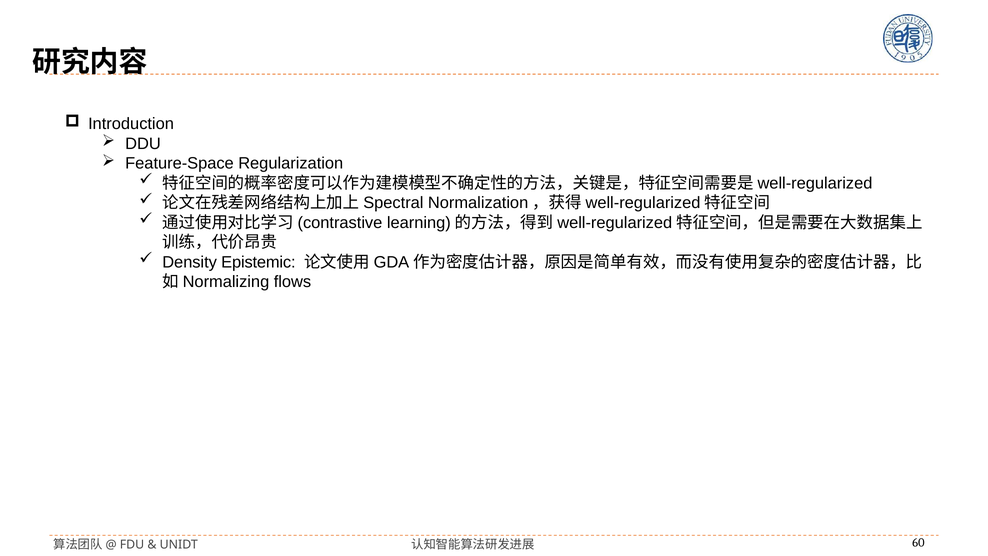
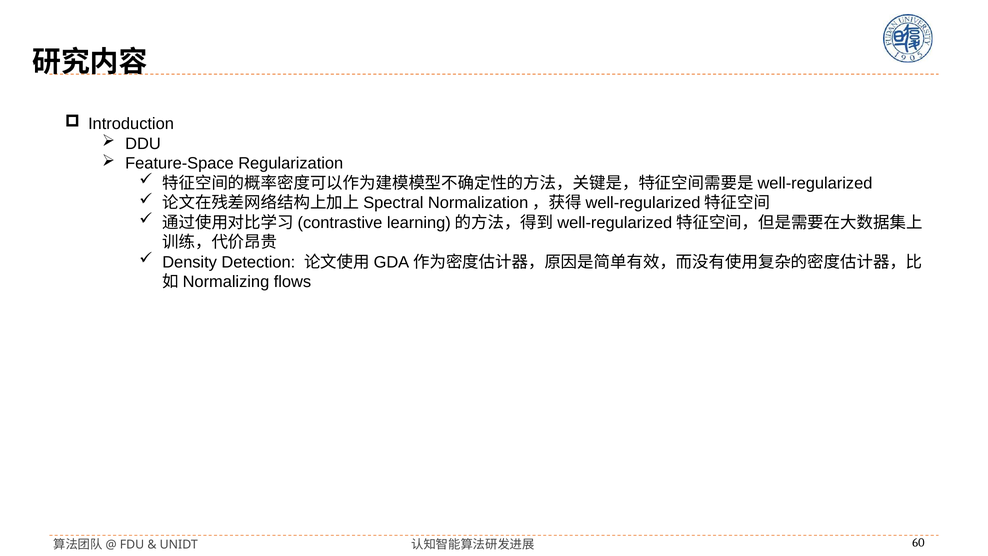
Epistemic: Epistemic -> Detection
